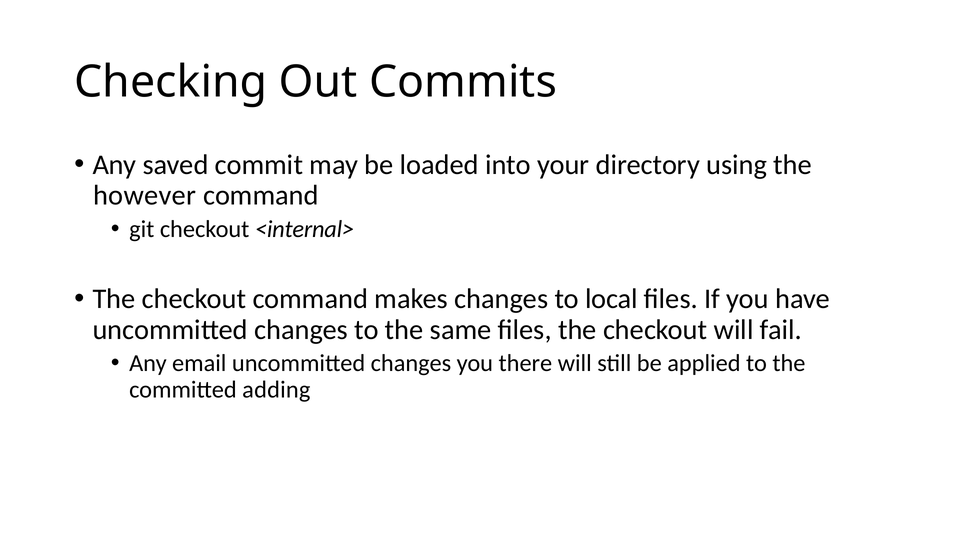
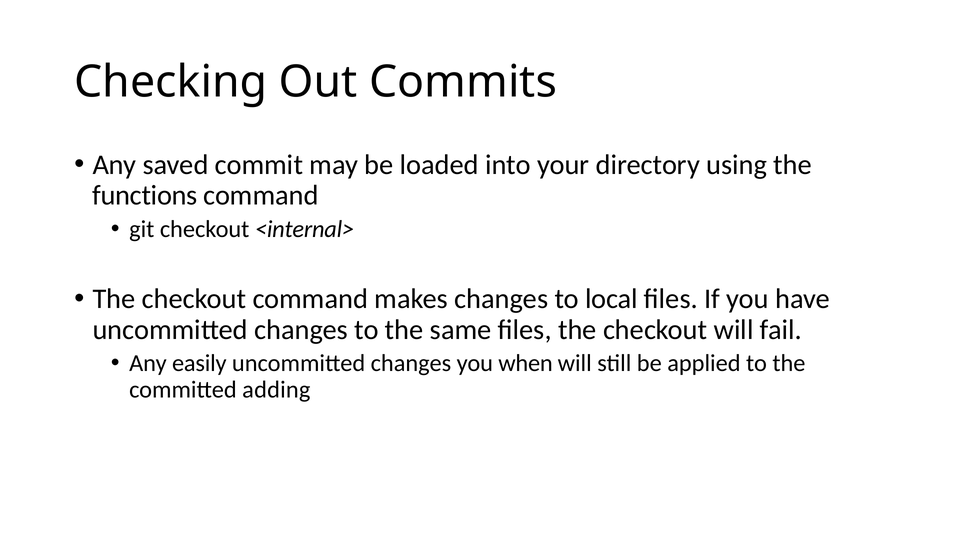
however: however -> functions
email: email -> easily
there: there -> when
